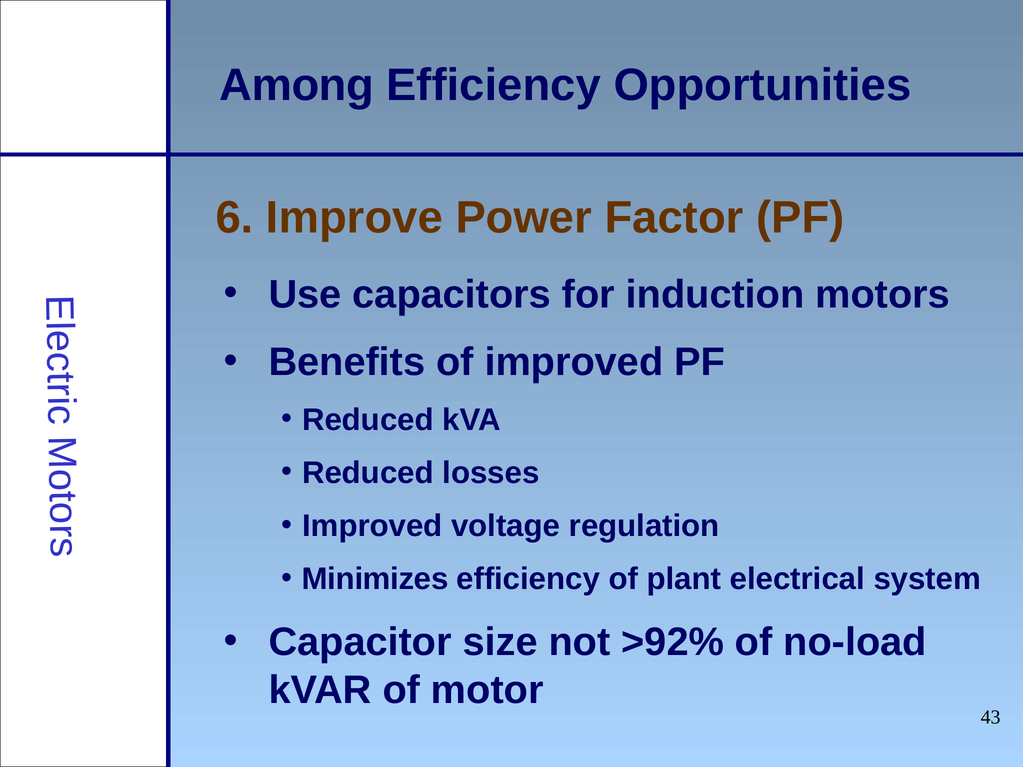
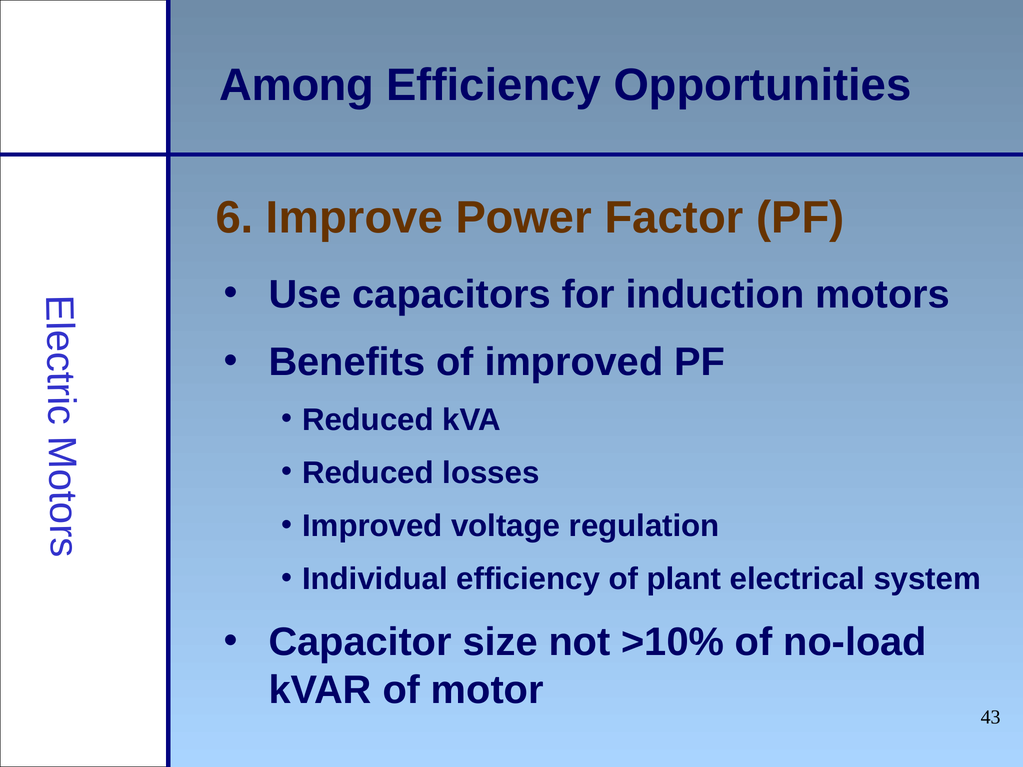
Minimizes: Minimizes -> Individual
>92%: >92% -> >10%
